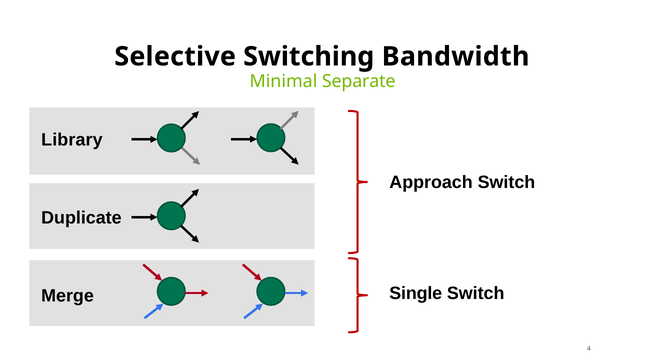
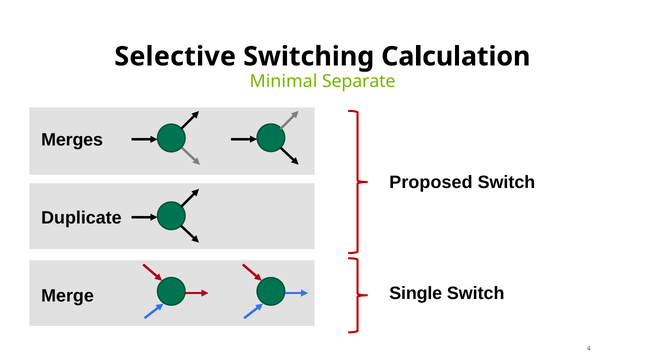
Bandwidth: Bandwidth -> Calculation
Library: Library -> Merges
Approach: Approach -> Proposed
